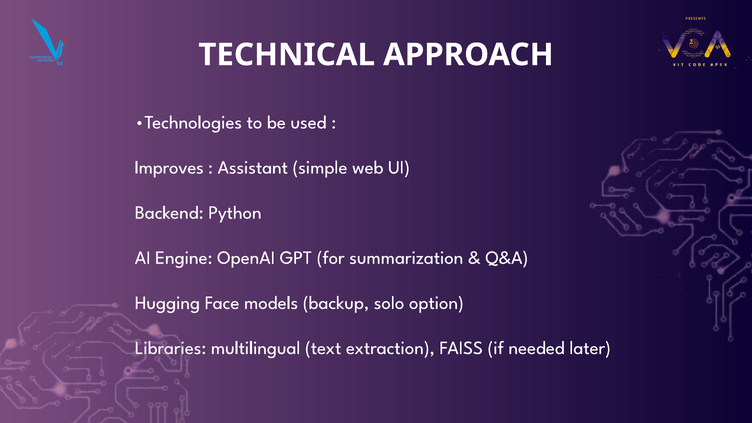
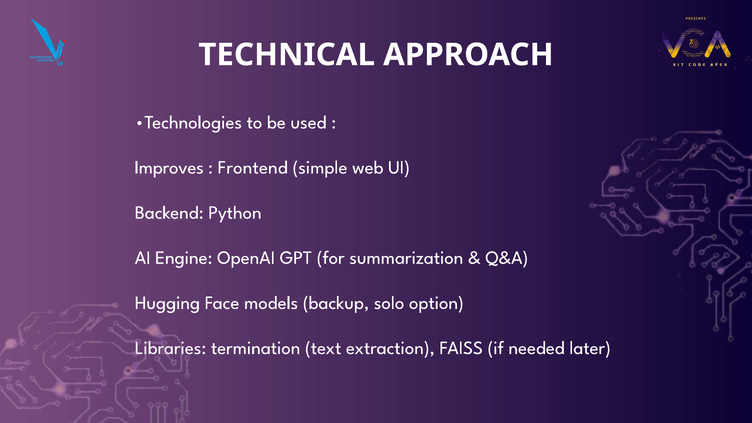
Assistant: Assistant -> Frontend
multilingual: multilingual -> termination
